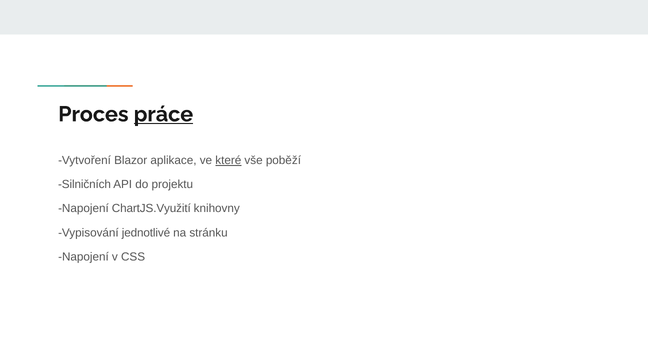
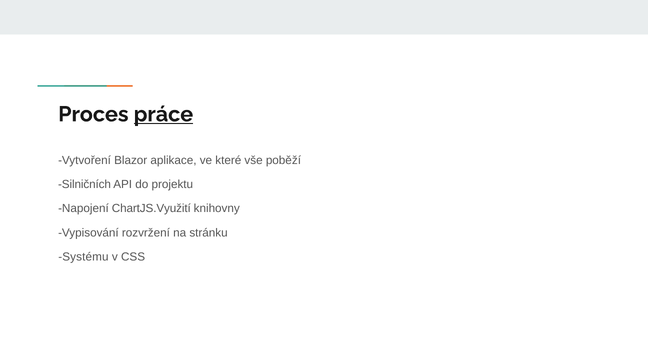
které underline: present -> none
jednotlivé: jednotlivé -> rozvržení
Napojení at (83, 257): Napojení -> Systému
